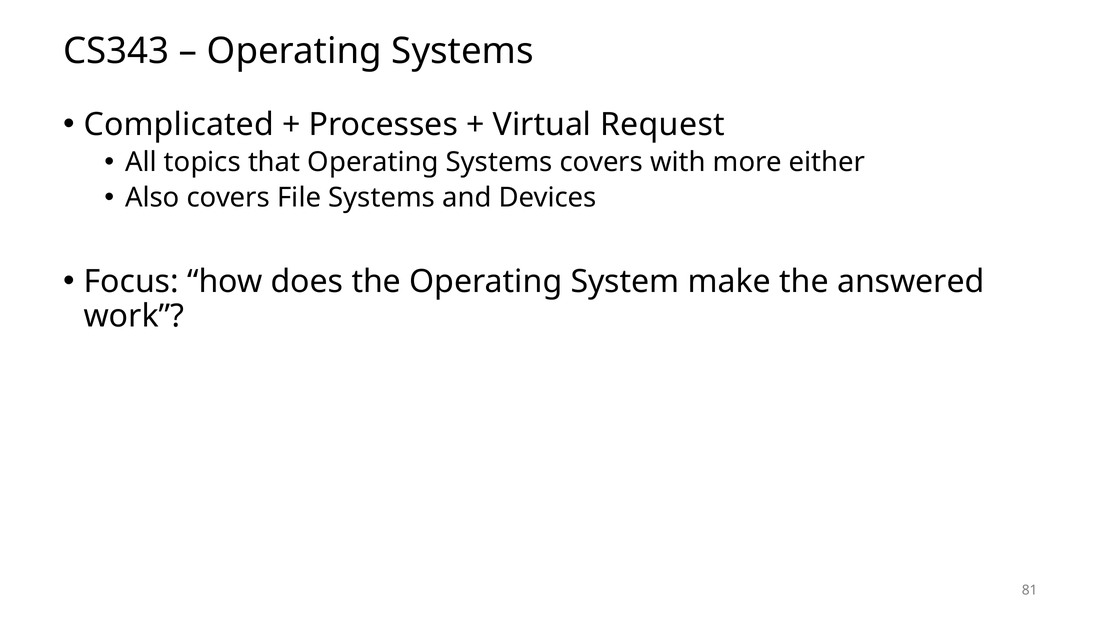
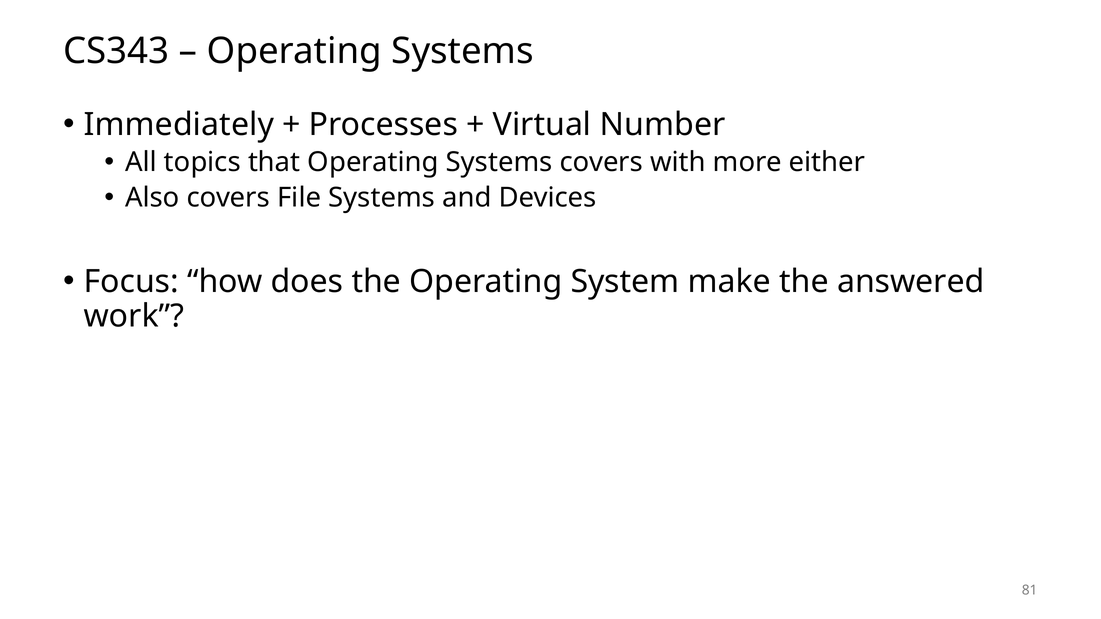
Complicated: Complicated -> Immediately
Request: Request -> Number
